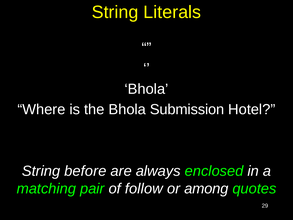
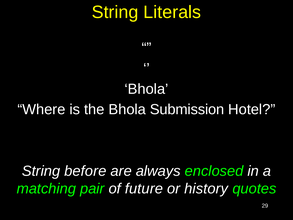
follow: follow -> future
among: among -> history
